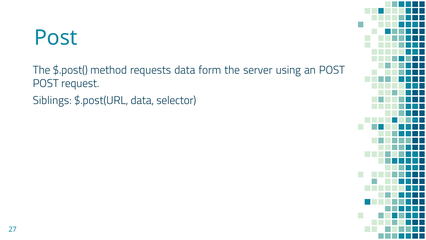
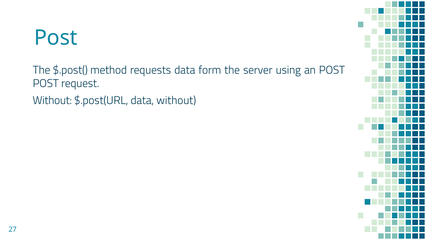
Siblings at (52, 100): Siblings -> Without
data selector: selector -> without
